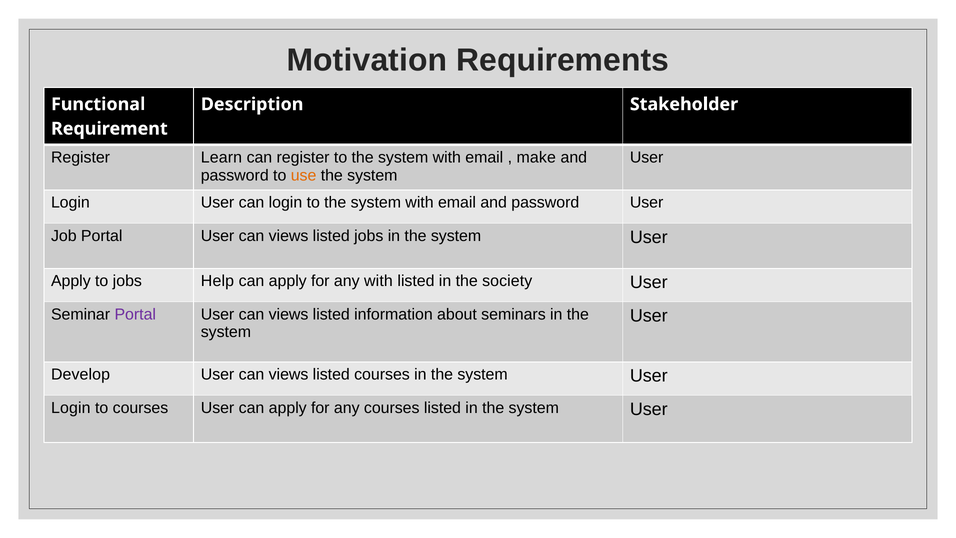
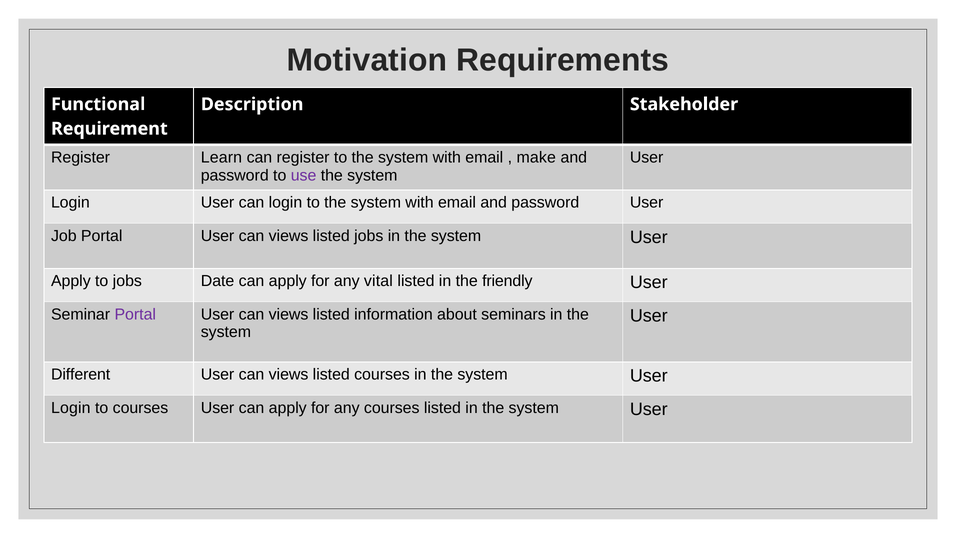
use colour: orange -> purple
Help: Help -> Date
any with: with -> vital
society: society -> friendly
Develop: Develop -> Different
